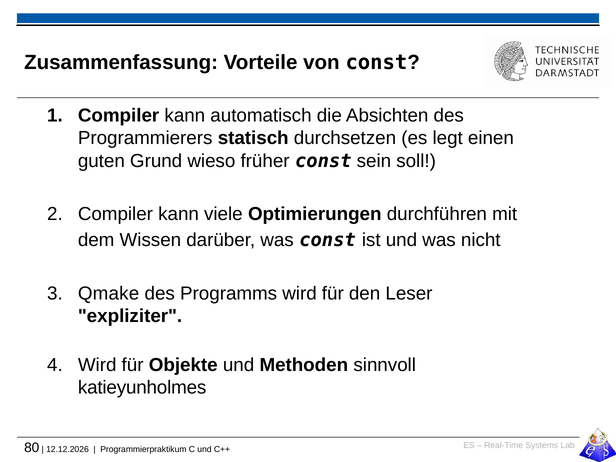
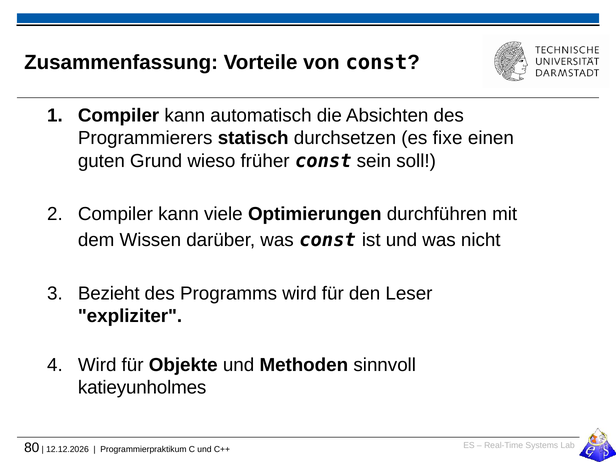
legt: legt -> fixe
Qmake: Qmake -> Bezieht
